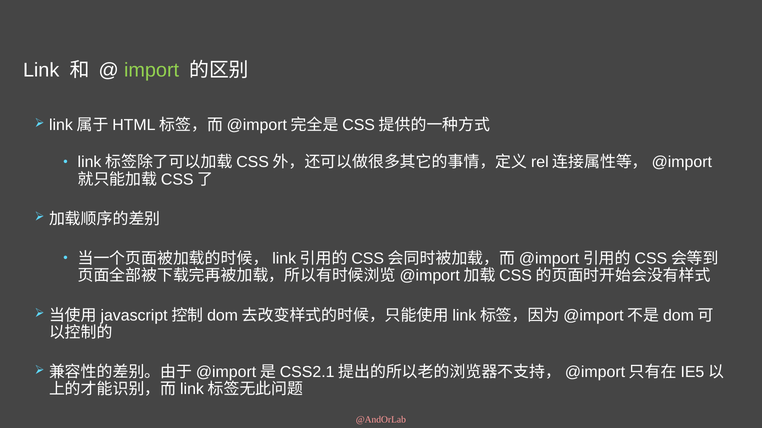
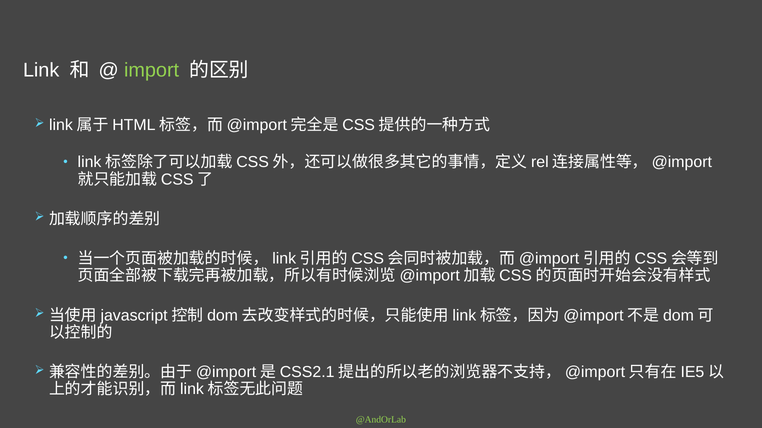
@AndOrLab colour: pink -> light green
